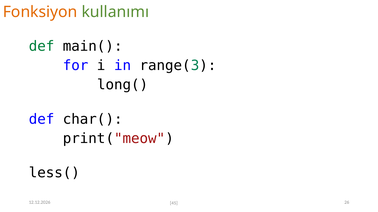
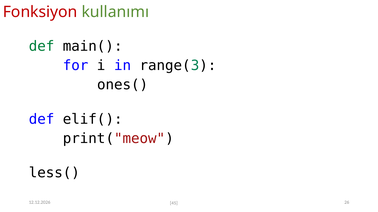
Fonksiyon colour: orange -> red
long(: long( -> ones(
char(: char( -> elif(
